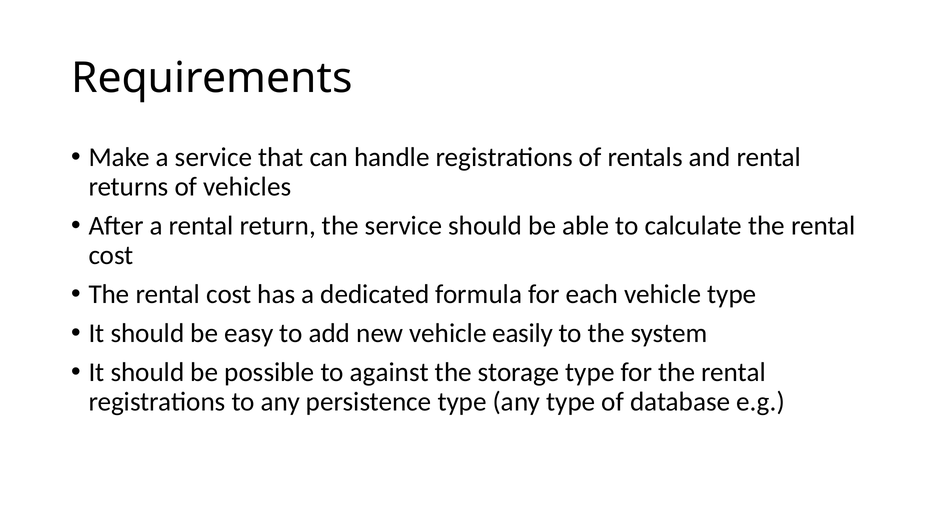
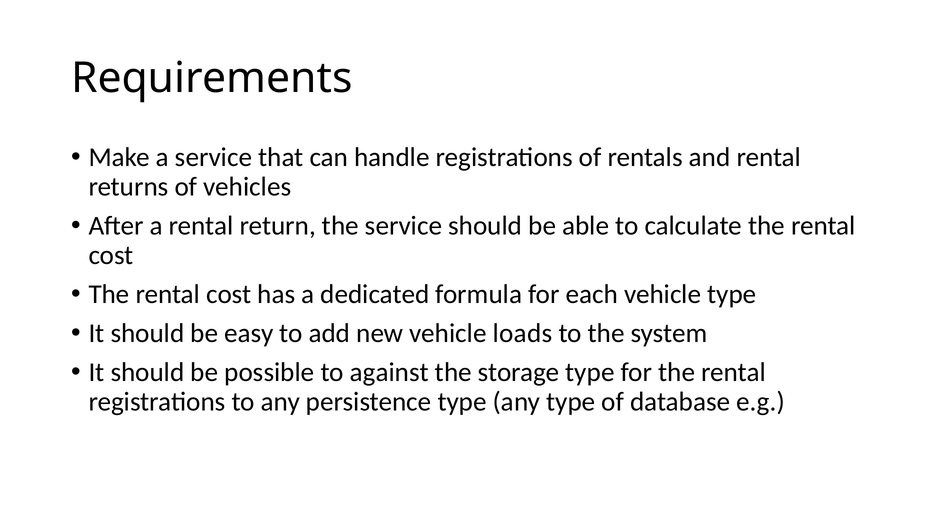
easily: easily -> loads
